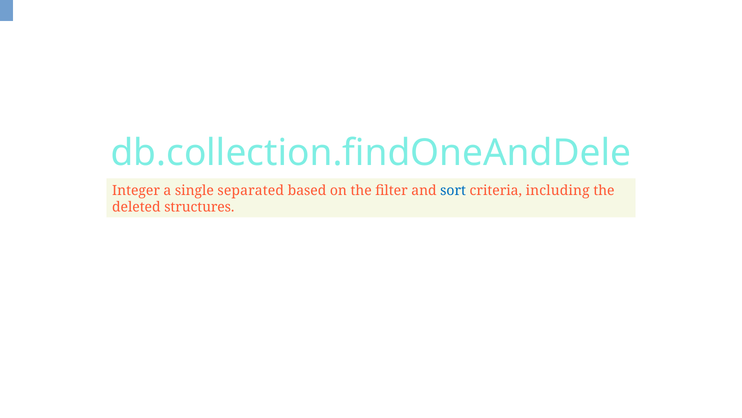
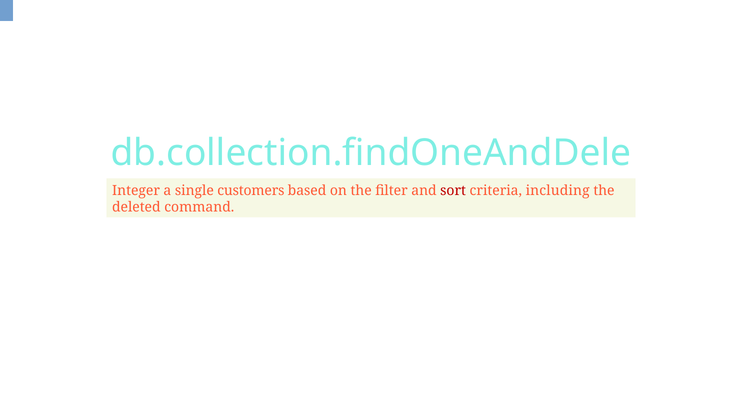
separated: separated -> customers
sort colour: blue -> red
structures: structures -> command
